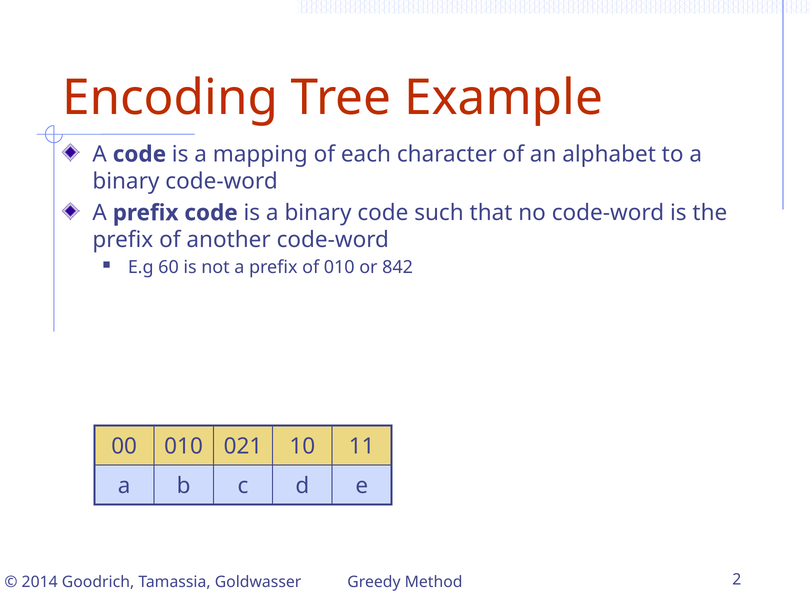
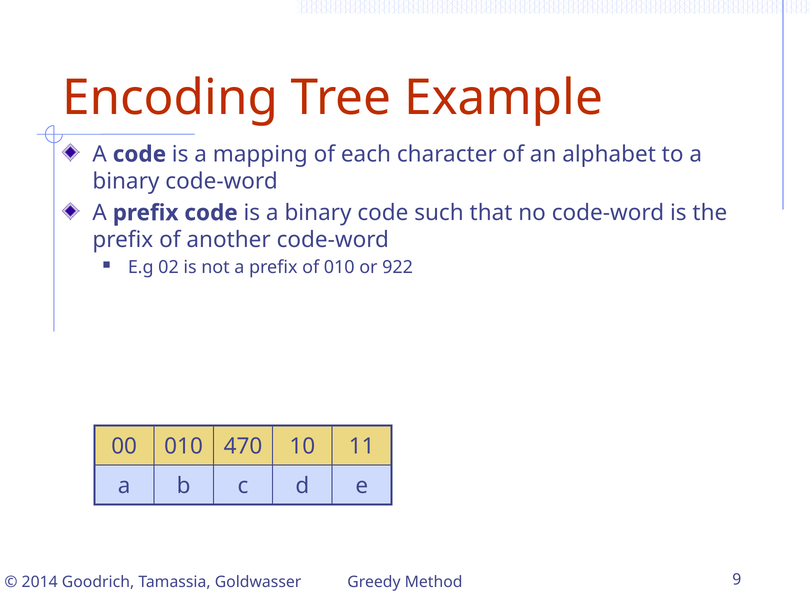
60: 60 -> 02
842: 842 -> 922
021: 021 -> 470
2: 2 -> 9
